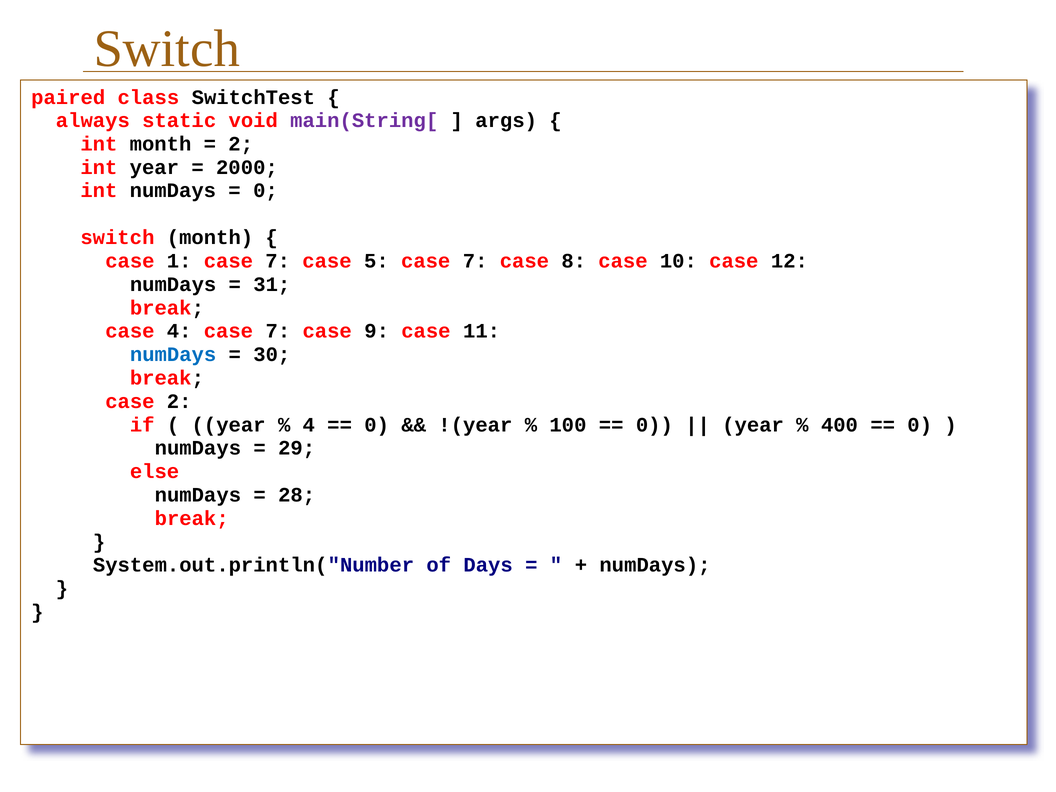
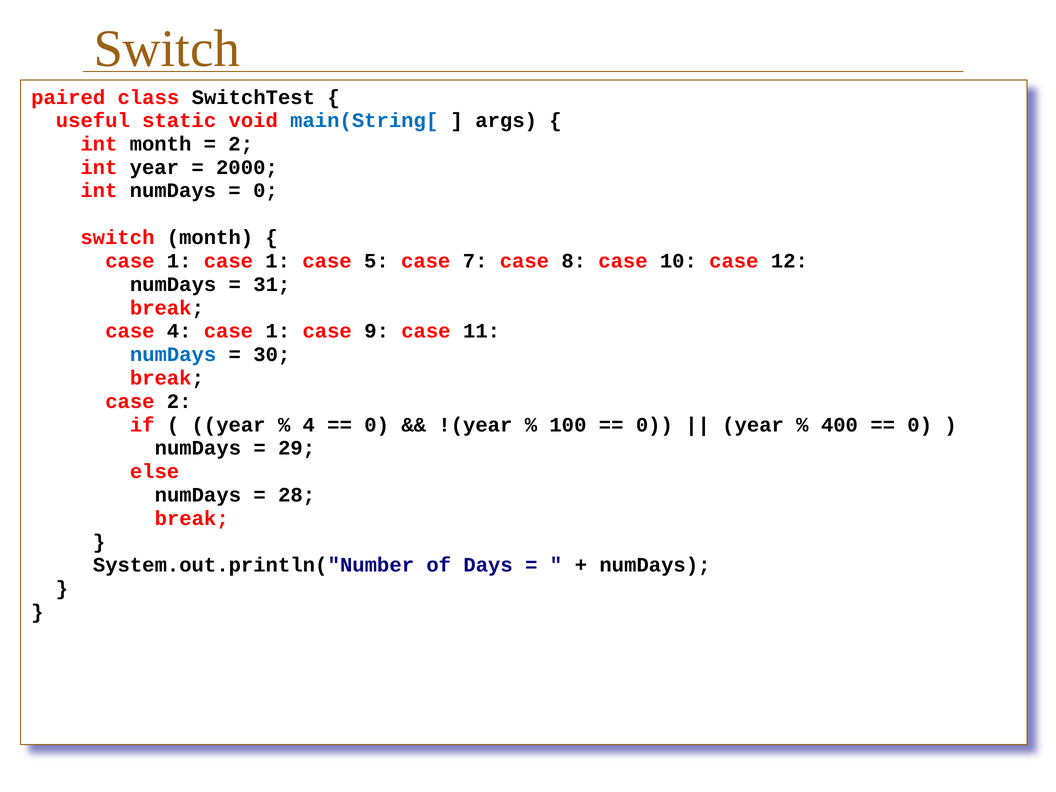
always: always -> useful
main(String[ colour: purple -> blue
1 case 7: 7 -> 1
4 case 7: 7 -> 1
